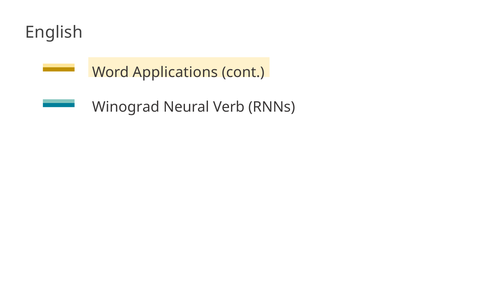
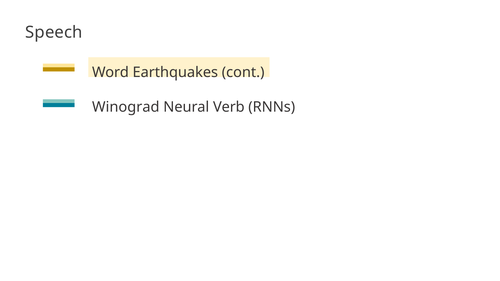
English: English -> Speech
Applications: Applications -> Earthquakes
